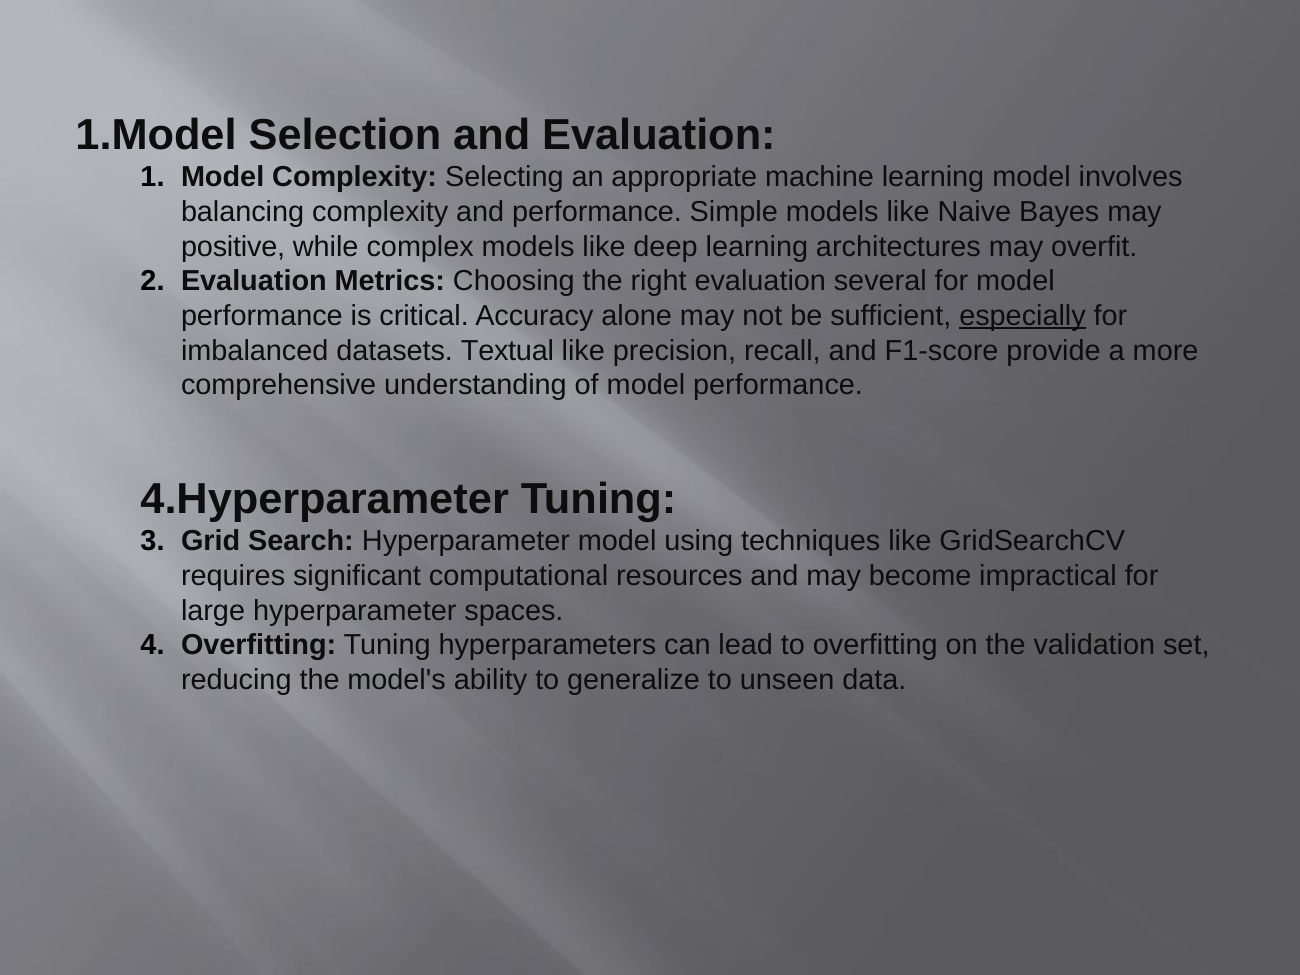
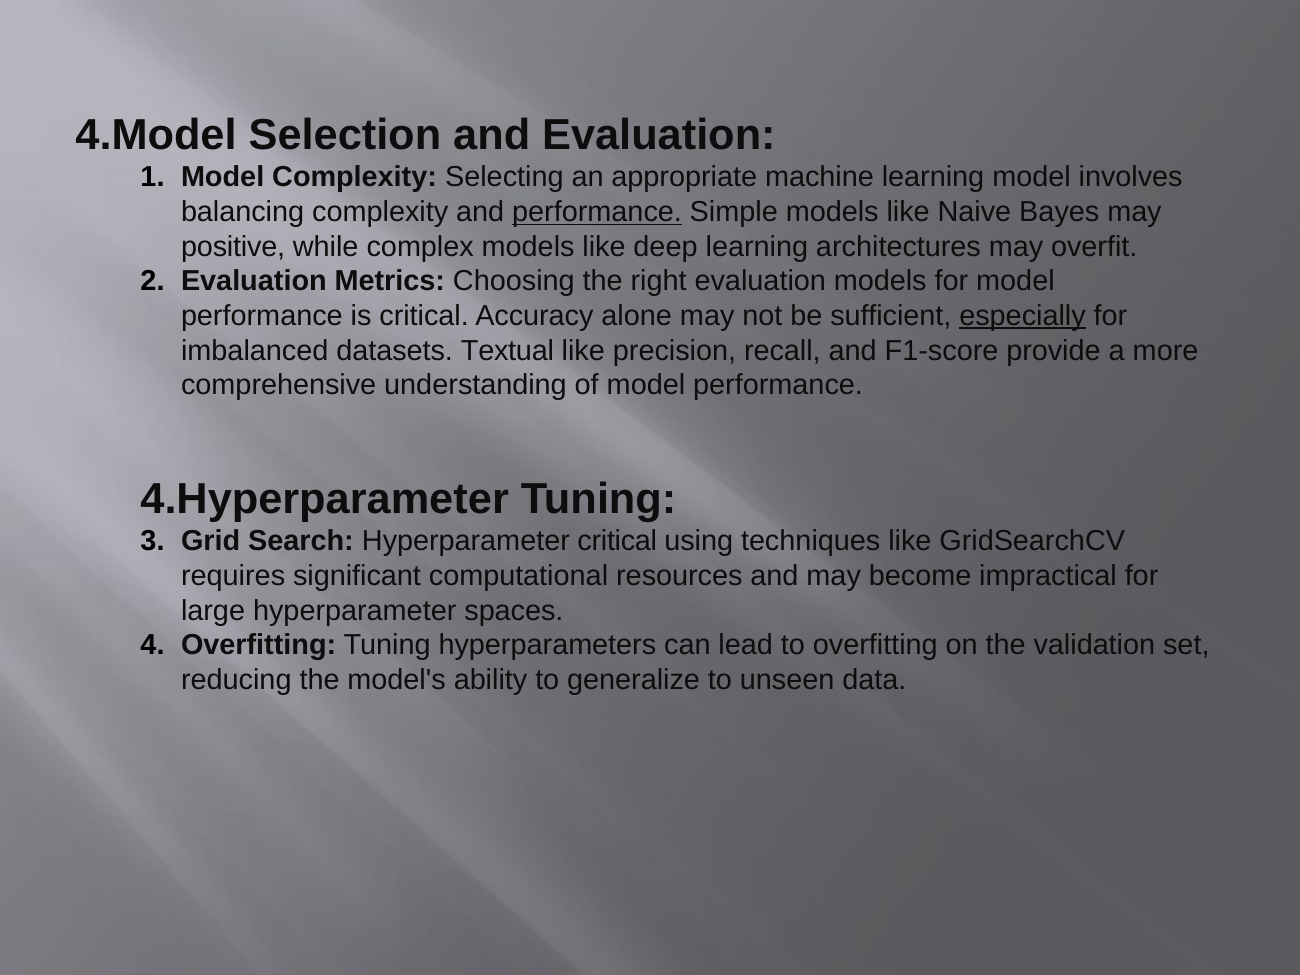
1.Model: 1.Model -> 4.Model
performance at (597, 212) underline: none -> present
evaluation several: several -> models
Hyperparameter model: model -> critical
